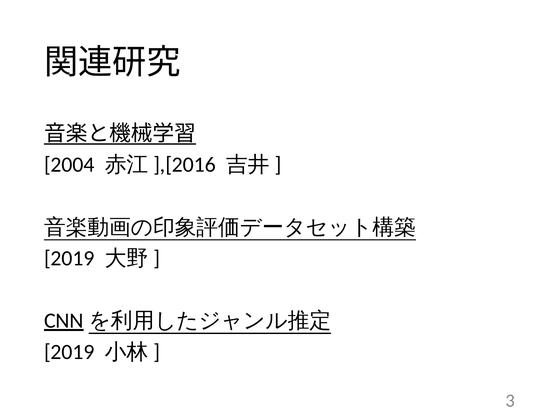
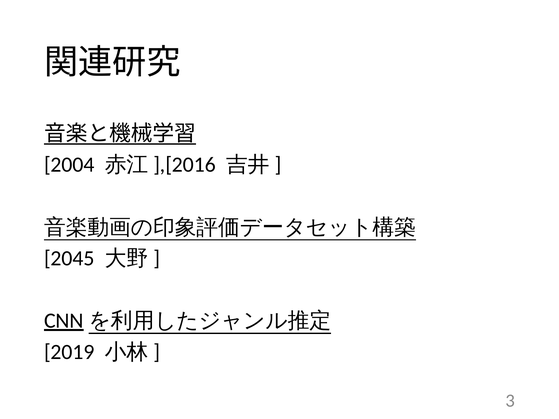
2019 at (69, 259): 2019 -> 2045
